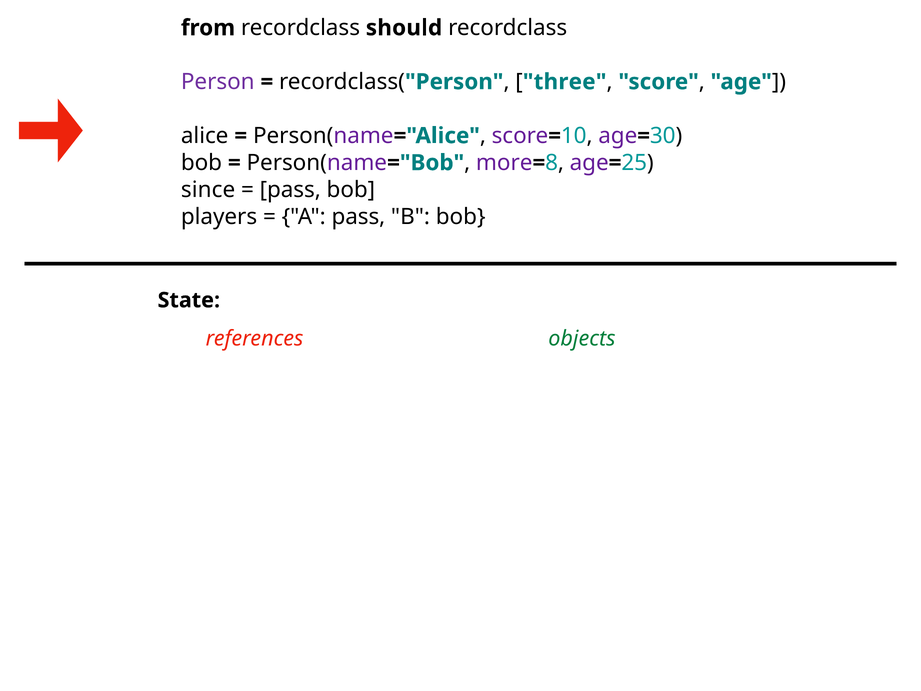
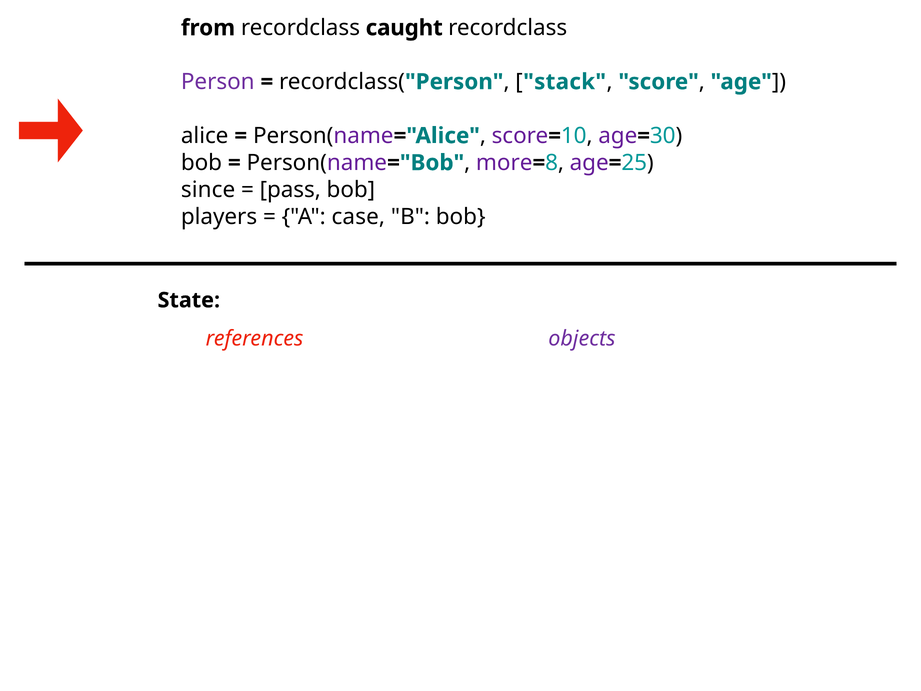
should: should -> caught
three: three -> stack
A pass: pass -> case
objects colour: green -> purple
